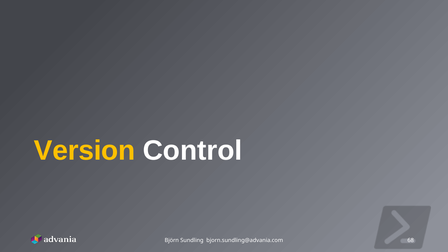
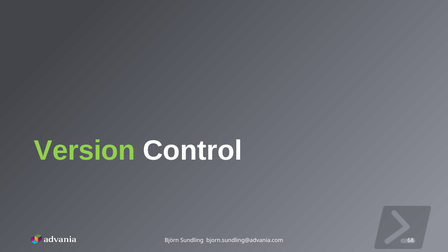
Version colour: yellow -> light green
